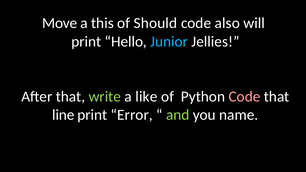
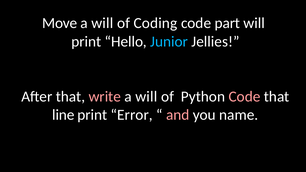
this at (102, 23): this -> will
Should: Should -> Coding
also: also -> part
write colour: light green -> pink
like at (146, 97): like -> will
and colour: light green -> pink
